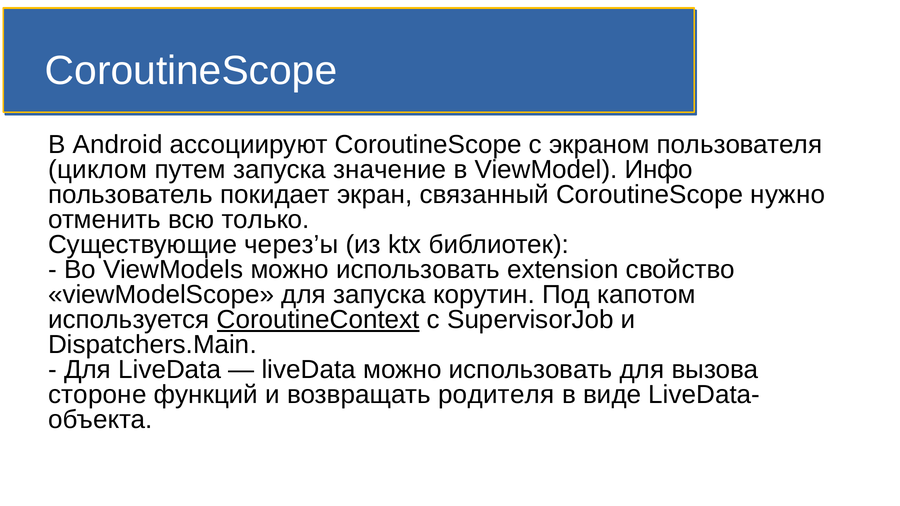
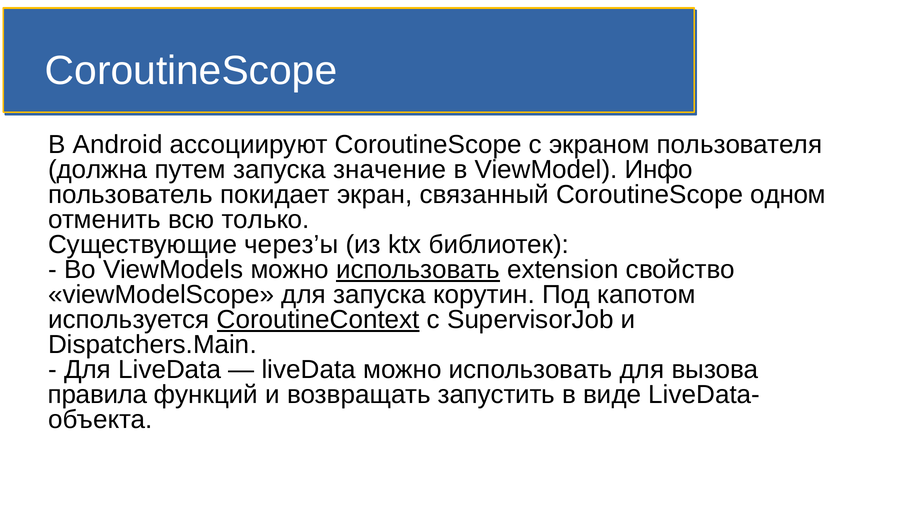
циклом: циклом -> должна
нужно: нужно -> одном
использовать at (418, 270) underline: none -> present
стороне: стороне -> правила
родителя: родителя -> запустить
